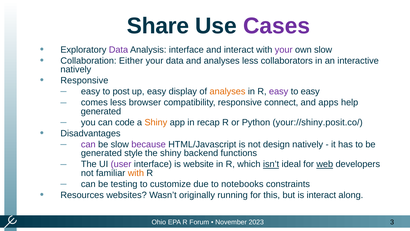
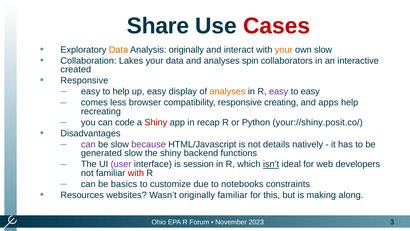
Cases colour: purple -> red
Data at (118, 50) colour: purple -> orange
Analysis interface: interface -> originally
your at (284, 50) colour: purple -> orange
Either: Either -> Lakes
analyses less: less -> spin
natively at (76, 69): natively -> created
to post: post -> help
connect: connect -> creating
generated at (101, 111): generated -> recreating
Shiny at (156, 122) colour: orange -> red
design: design -> details
generated style: style -> slow
website: website -> session
web underline: present -> none
with at (136, 173) colour: orange -> red
testing: testing -> basics
originally running: running -> familiar
is interact: interact -> making
